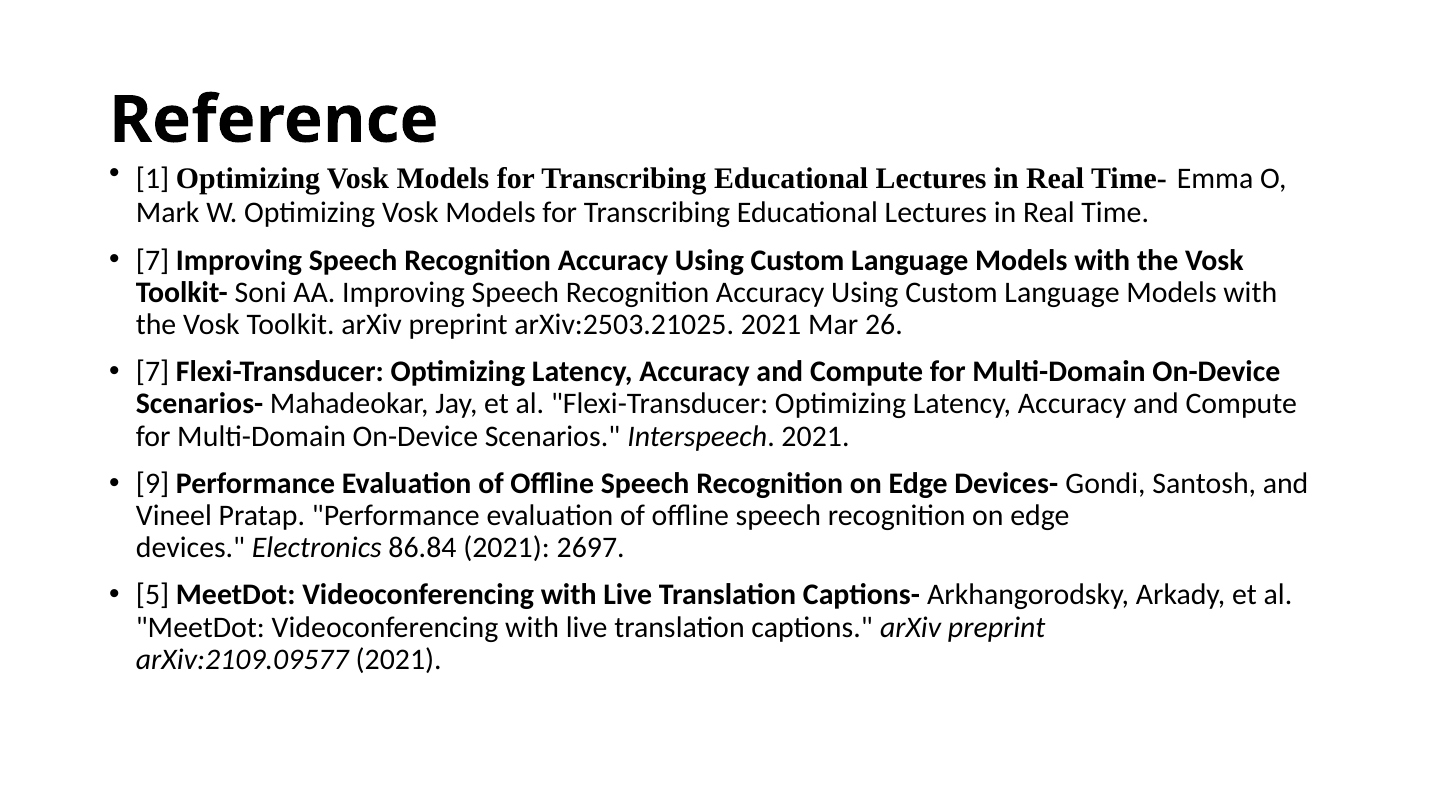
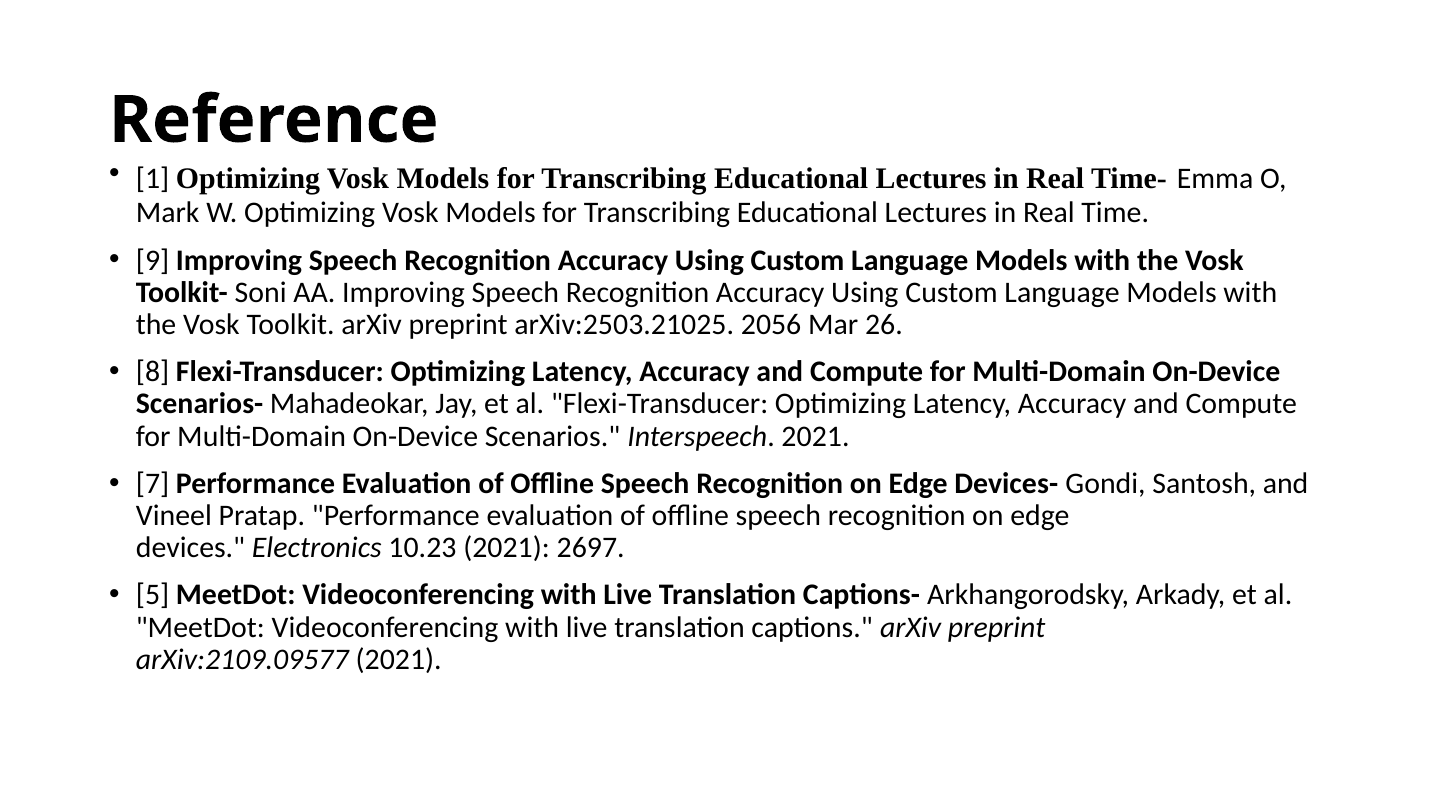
7 at (153, 260): 7 -> 9
arXiv:2503.21025 2021: 2021 -> 2056
7 at (153, 372): 7 -> 8
9: 9 -> 7
86.84: 86.84 -> 10.23
